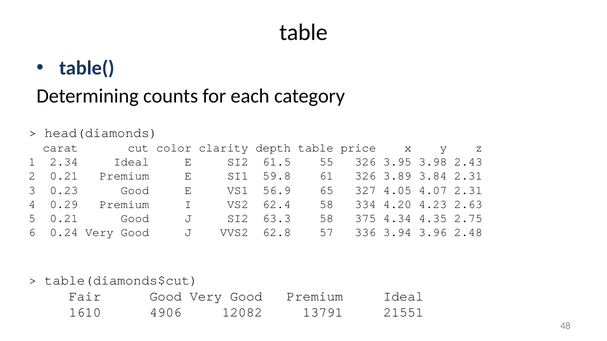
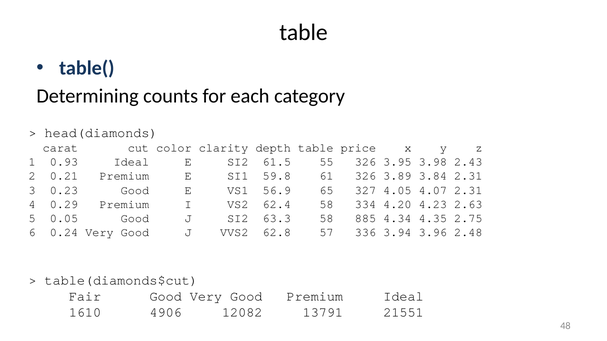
2.34: 2.34 -> 0.93
5 0.21: 0.21 -> 0.05
375: 375 -> 885
